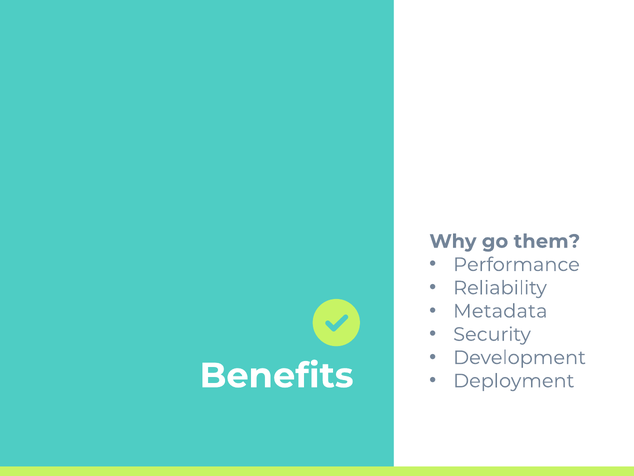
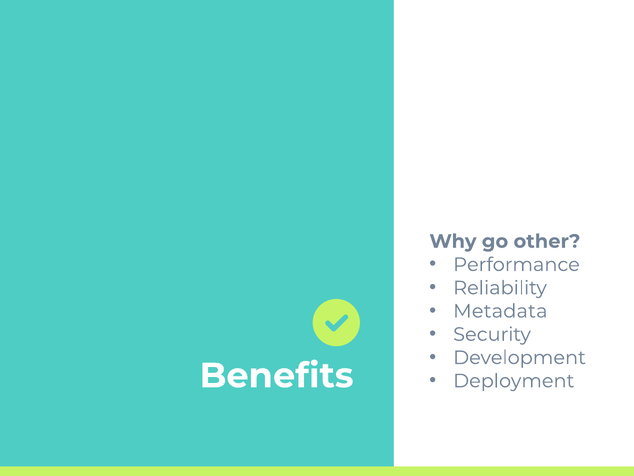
them: them -> other
